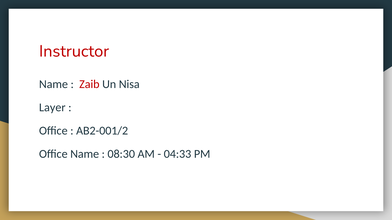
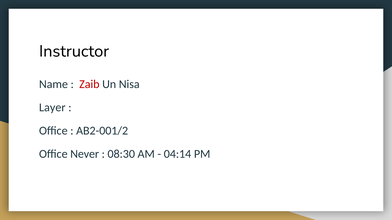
Instructor colour: red -> black
Office Name: Name -> Never
04:33: 04:33 -> 04:14
